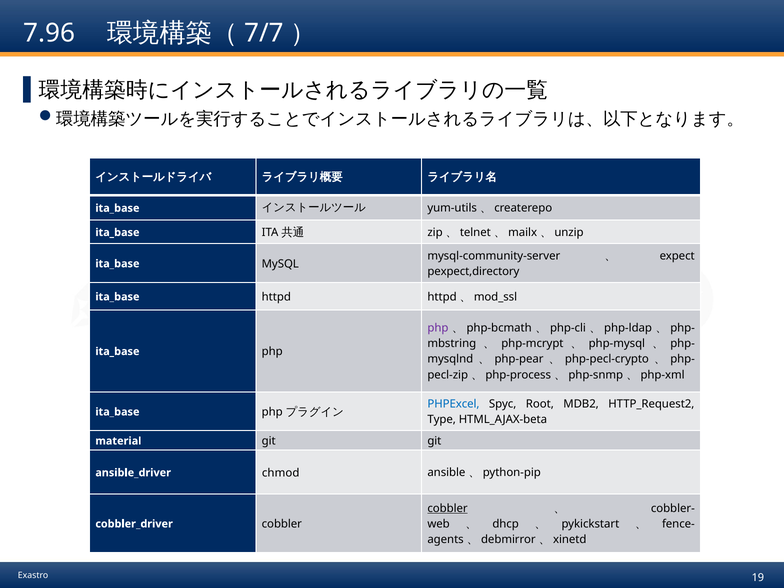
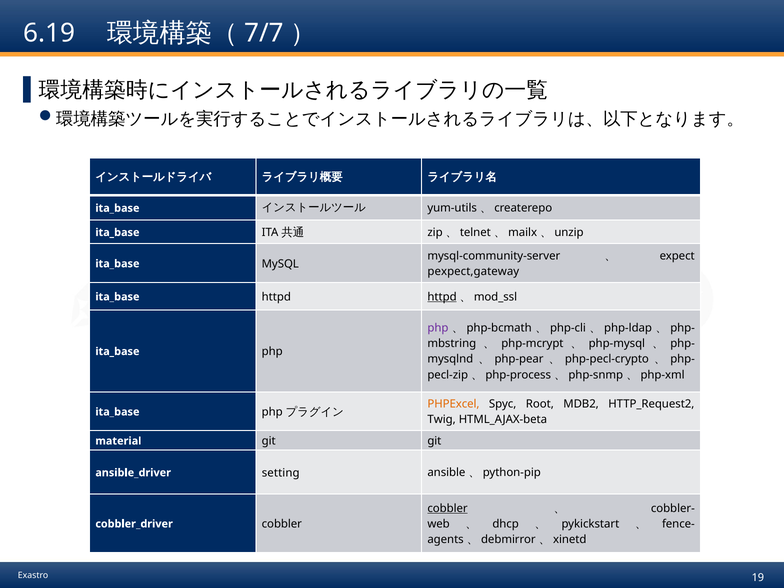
7.96: 7.96 -> 6.19
pexpect,directory: pexpect,directory -> pexpect,gateway
httpd at (442, 297) underline: none -> present
PHPExcel colour: blue -> orange
Type: Type -> Twig
chmod: chmod -> setting
